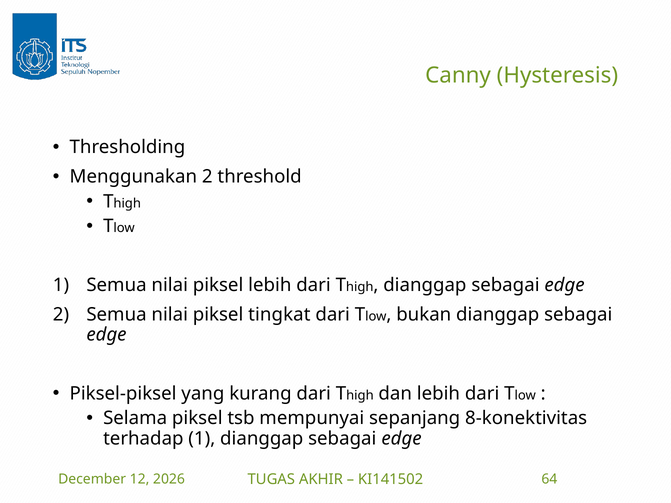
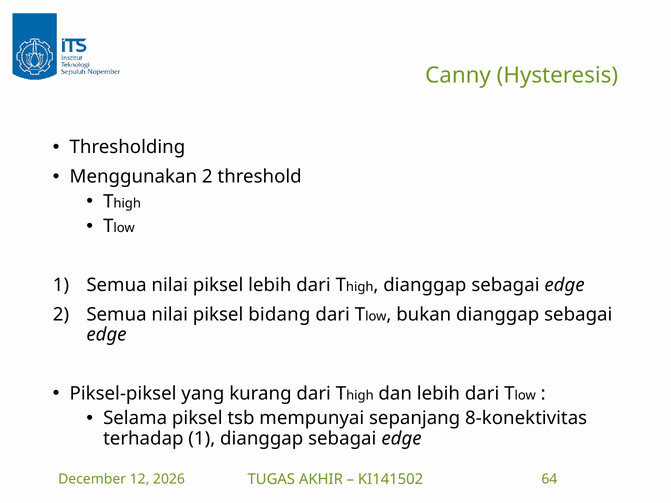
tingkat: tingkat -> bidang
